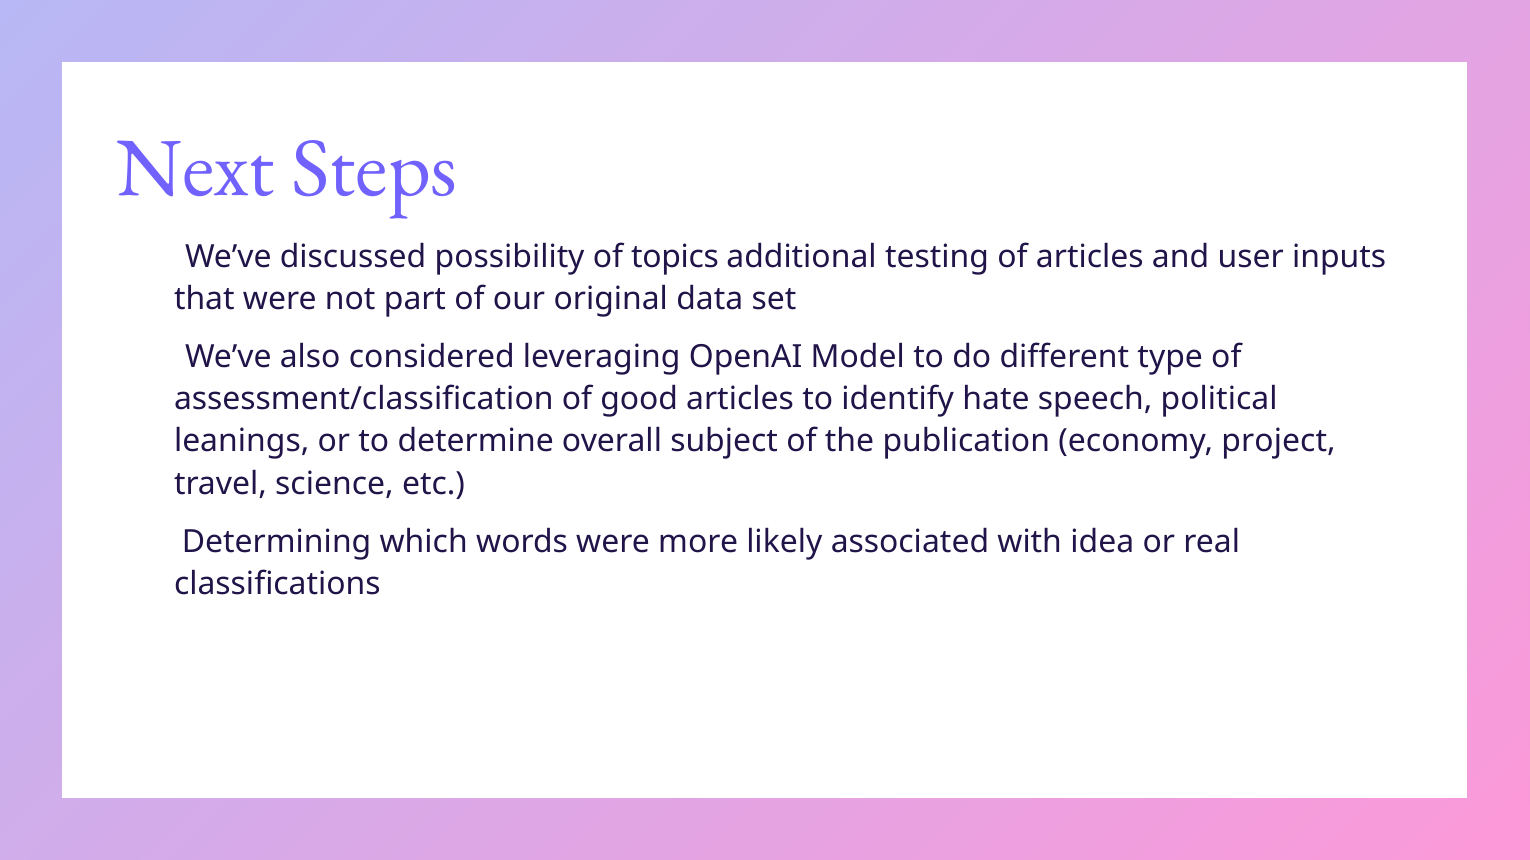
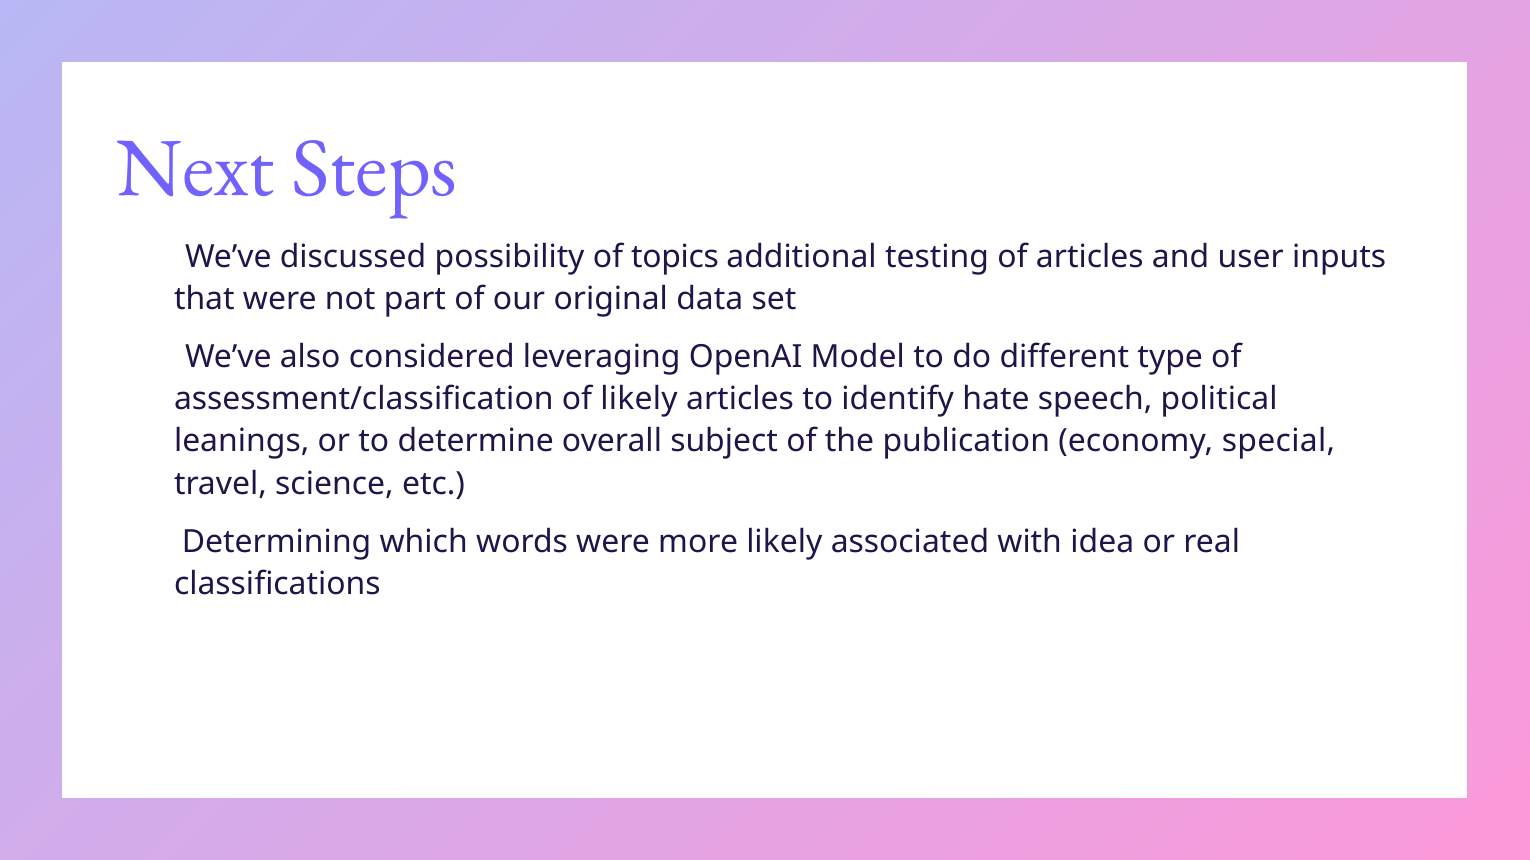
of good: good -> likely
project: project -> special
